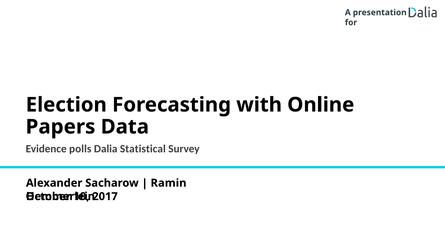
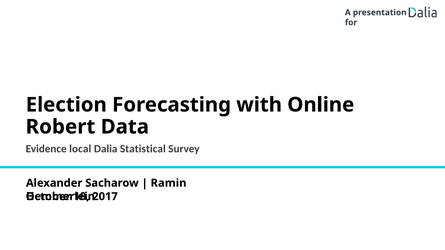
Papers: Papers -> Robert
polls: polls -> local
